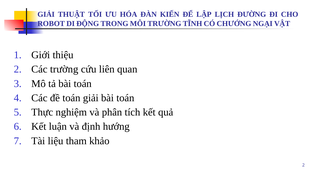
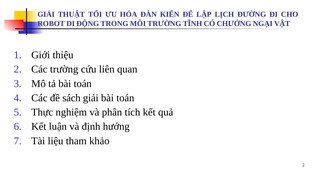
đề toán: toán -> sách
